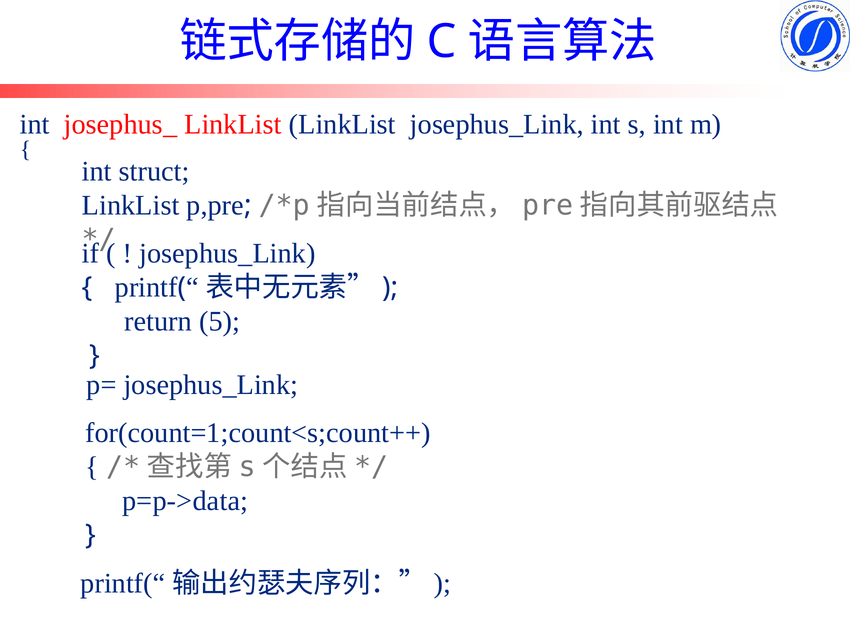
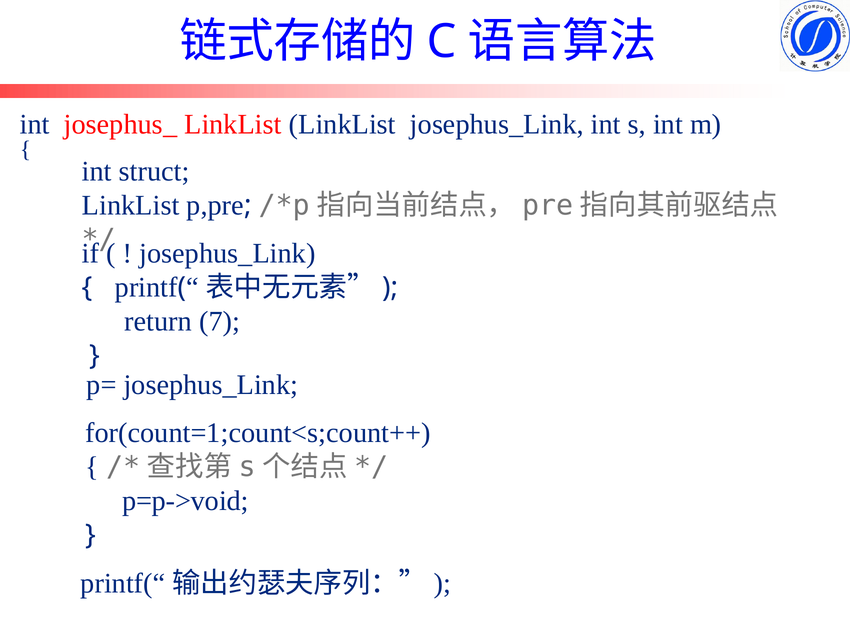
5: 5 -> 7
p=p->data: p=p->data -> p=p->void
